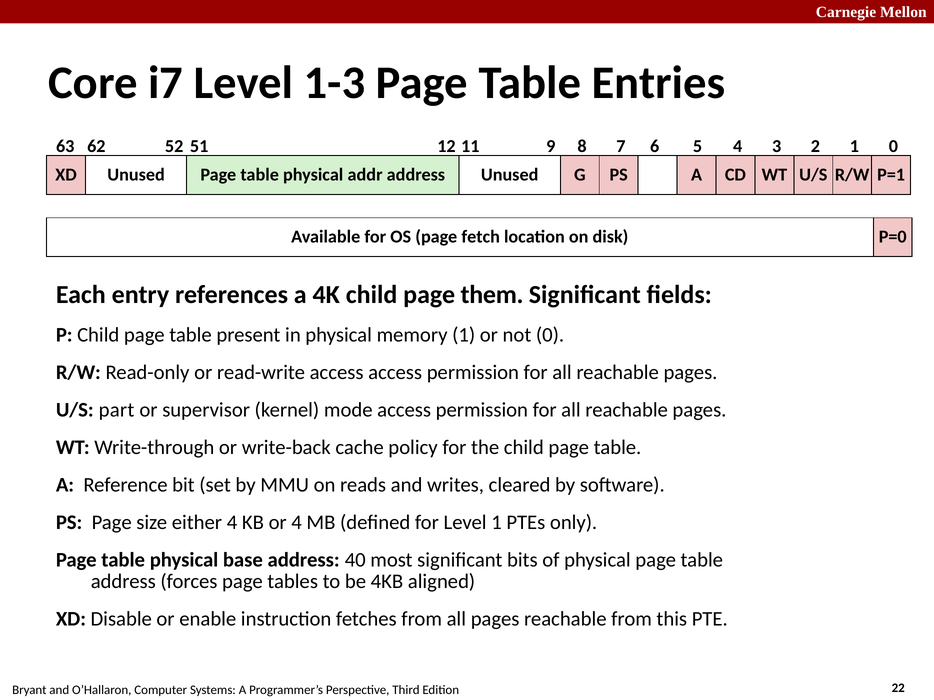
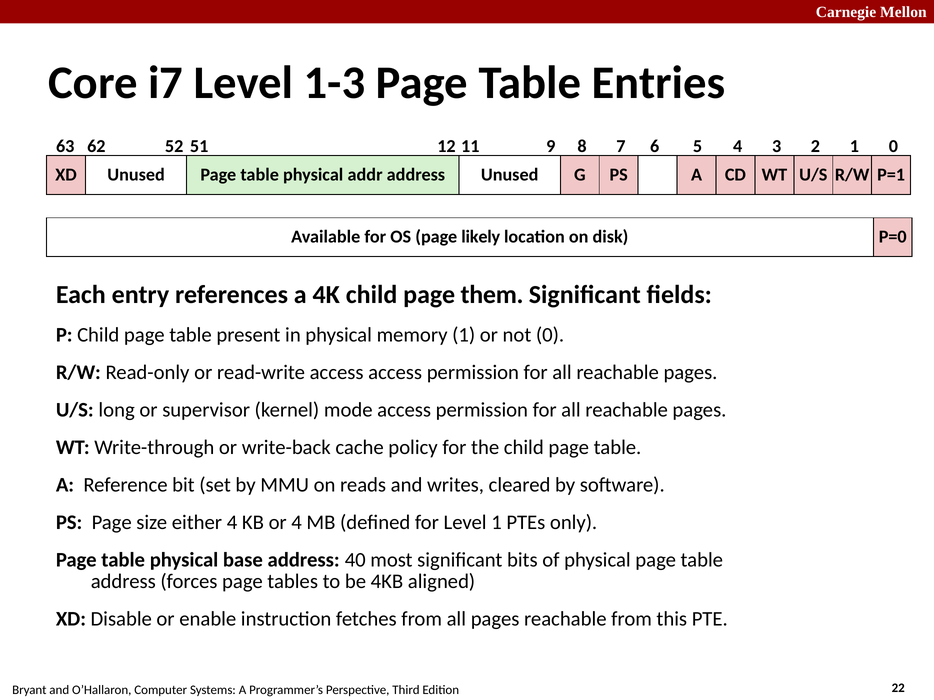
fetch: fetch -> likely
part: part -> long
